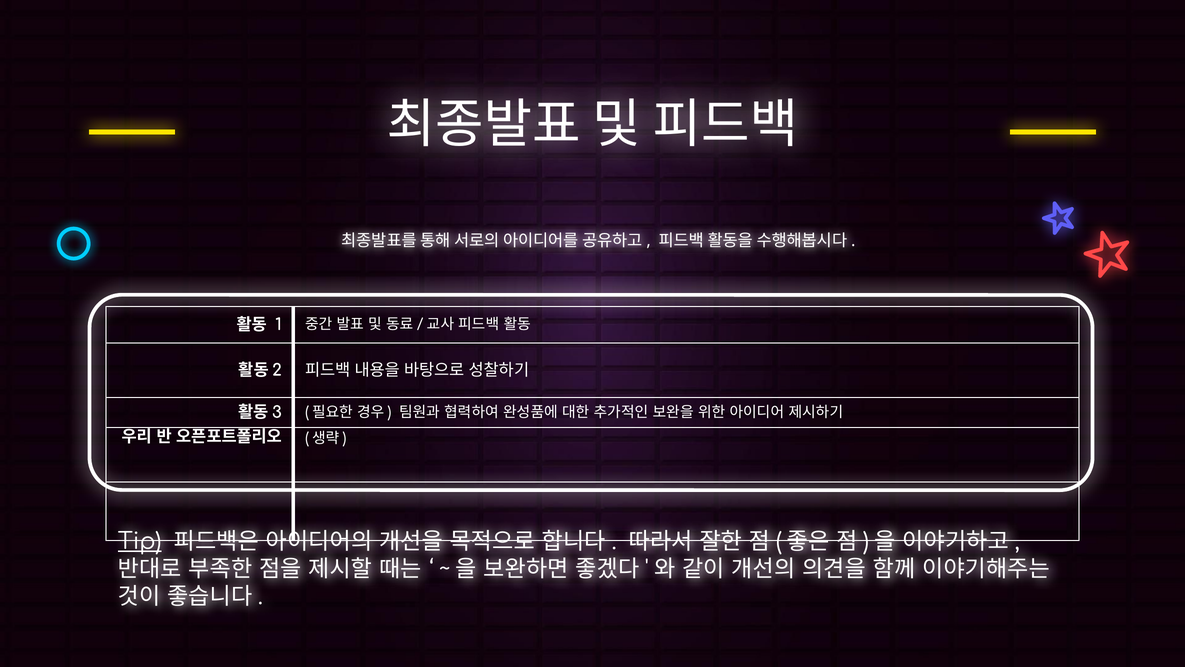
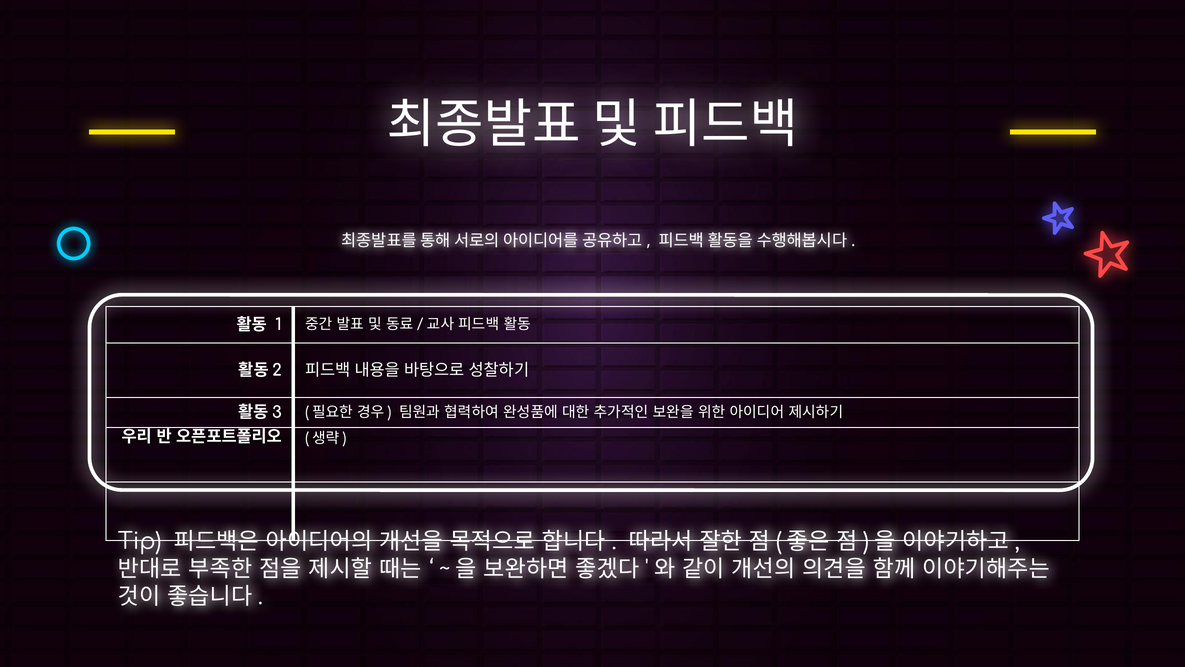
Tip underline: present -> none
